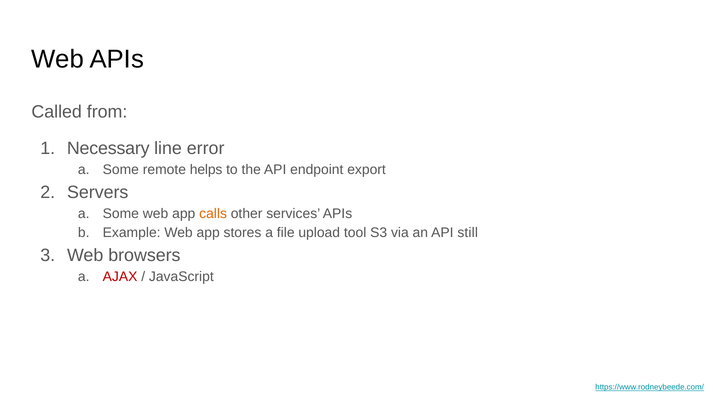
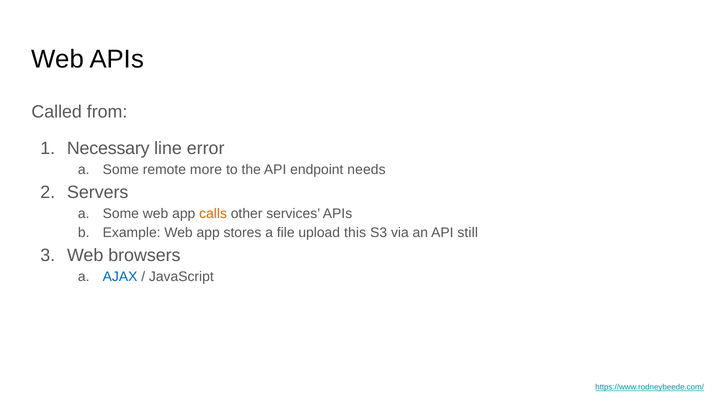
helps: helps -> more
export: export -> needs
tool: tool -> this
AJAX colour: red -> blue
